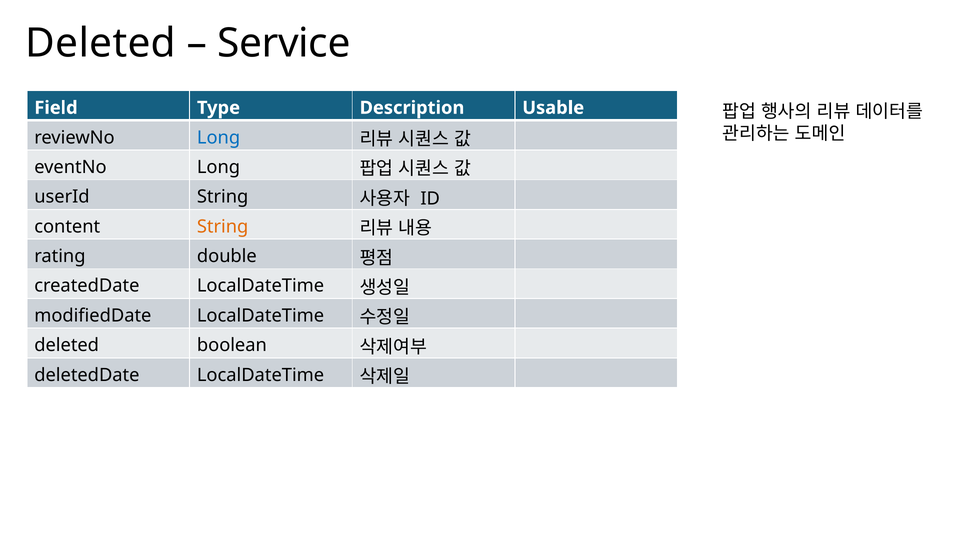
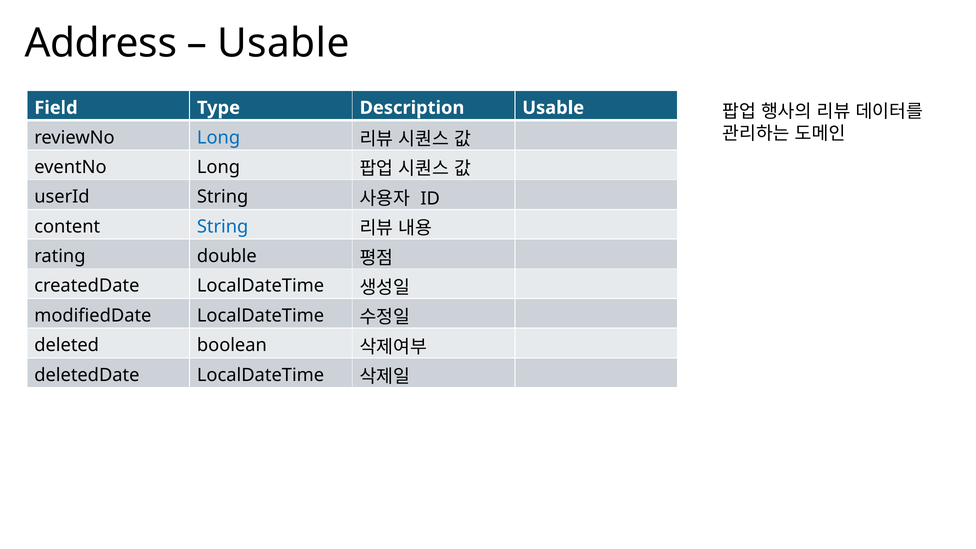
Deleted at (101, 43): Deleted -> Address
Service at (284, 43): Service -> Usable
String at (223, 227) colour: orange -> blue
